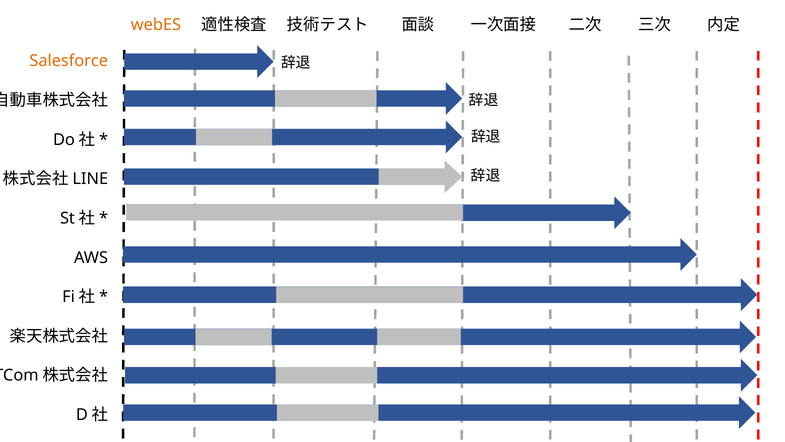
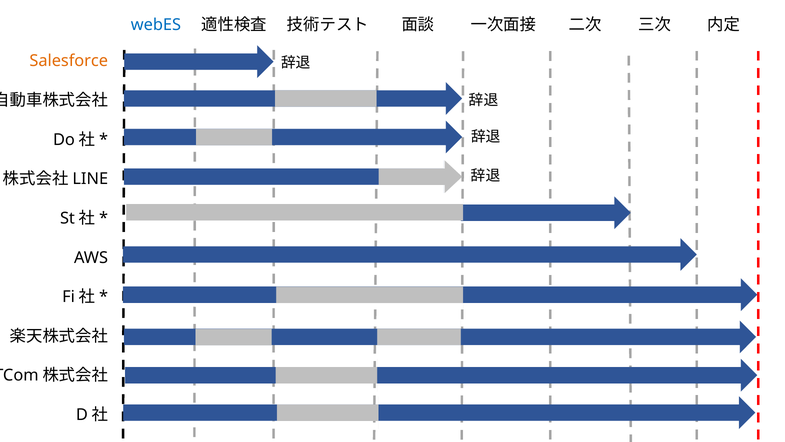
webES colour: orange -> blue
